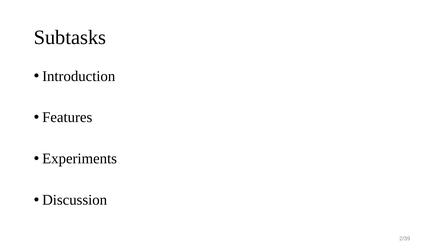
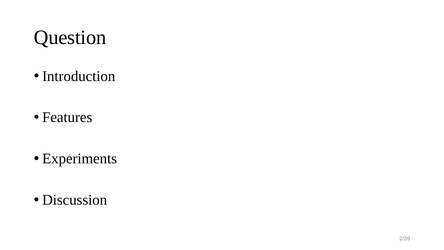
Subtasks: Subtasks -> Question
